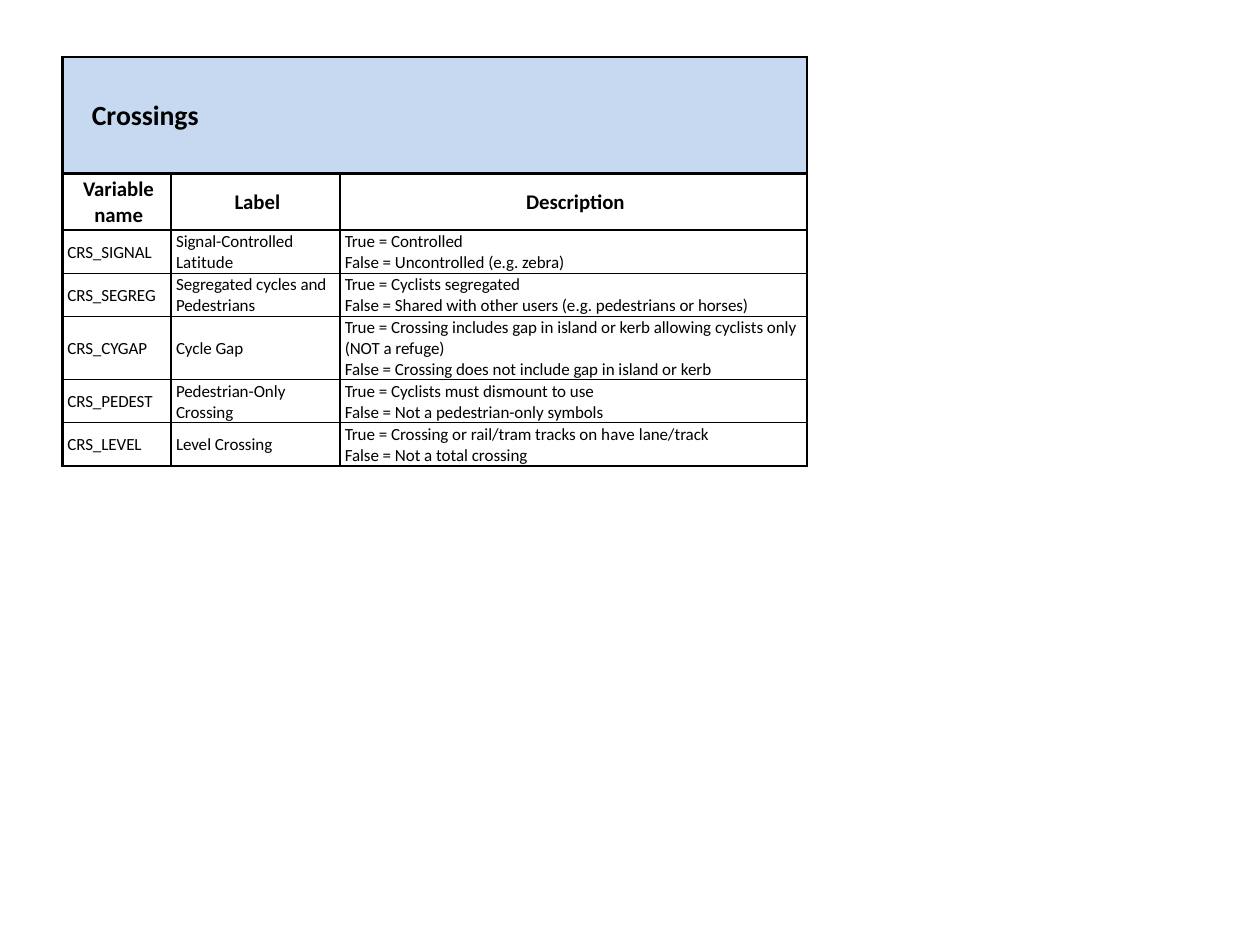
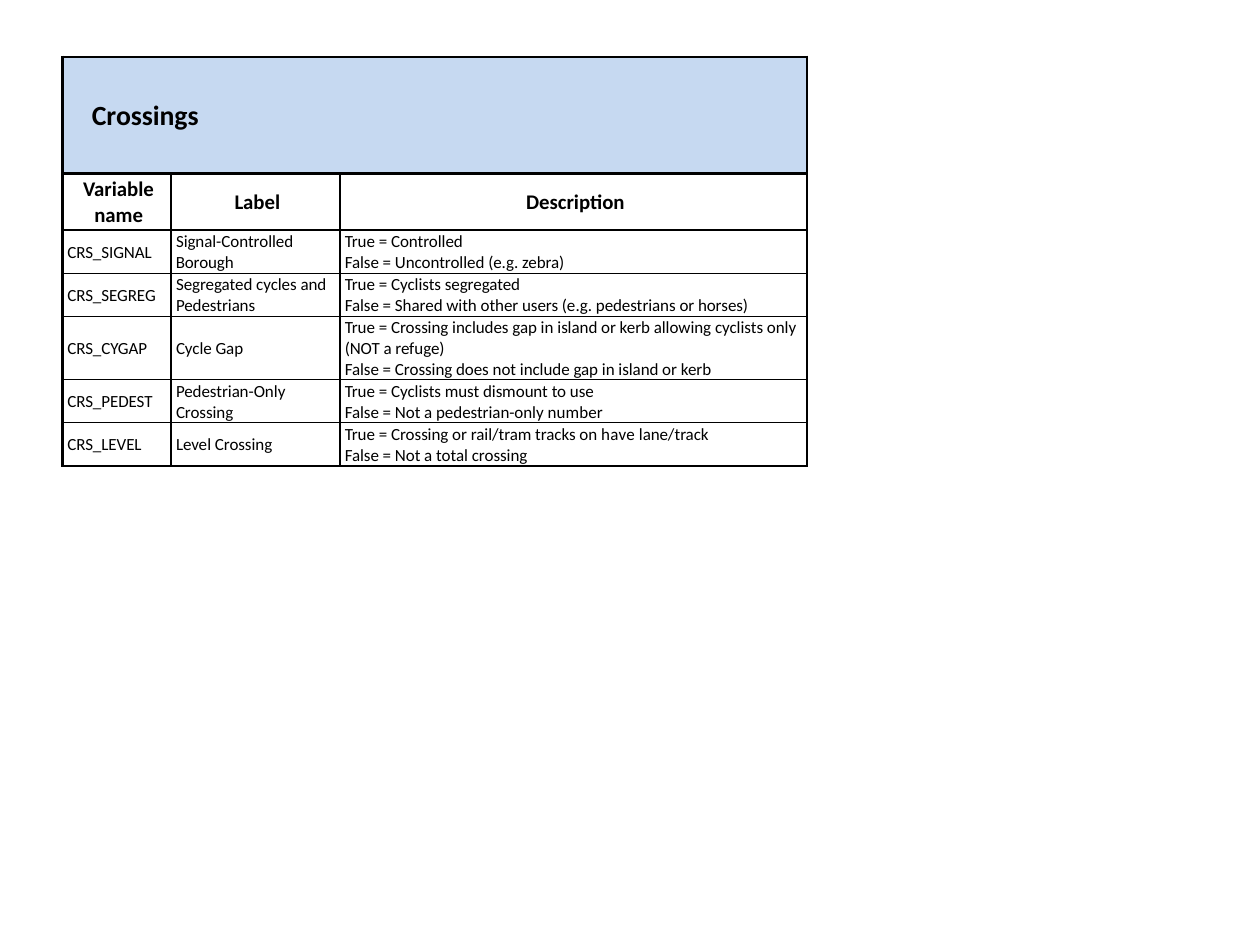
Latitude: Latitude -> Borough
symbols: symbols -> number
